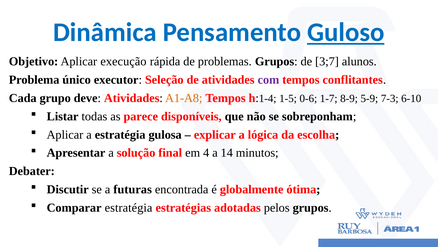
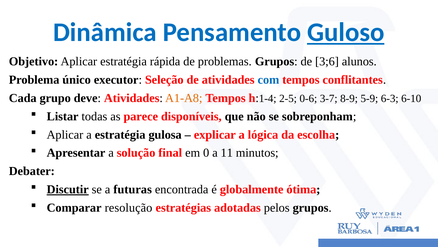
Aplicar execução: execução -> estratégia
3;7: 3;7 -> 3;6
com colour: purple -> blue
1-5: 1-5 -> 2-5
1-7: 1-7 -> 3-7
7-3: 7-3 -> 6-3
4: 4 -> 0
14: 14 -> 11
Discutir underline: none -> present
Comparar estratégia: estratégia -> resolução
